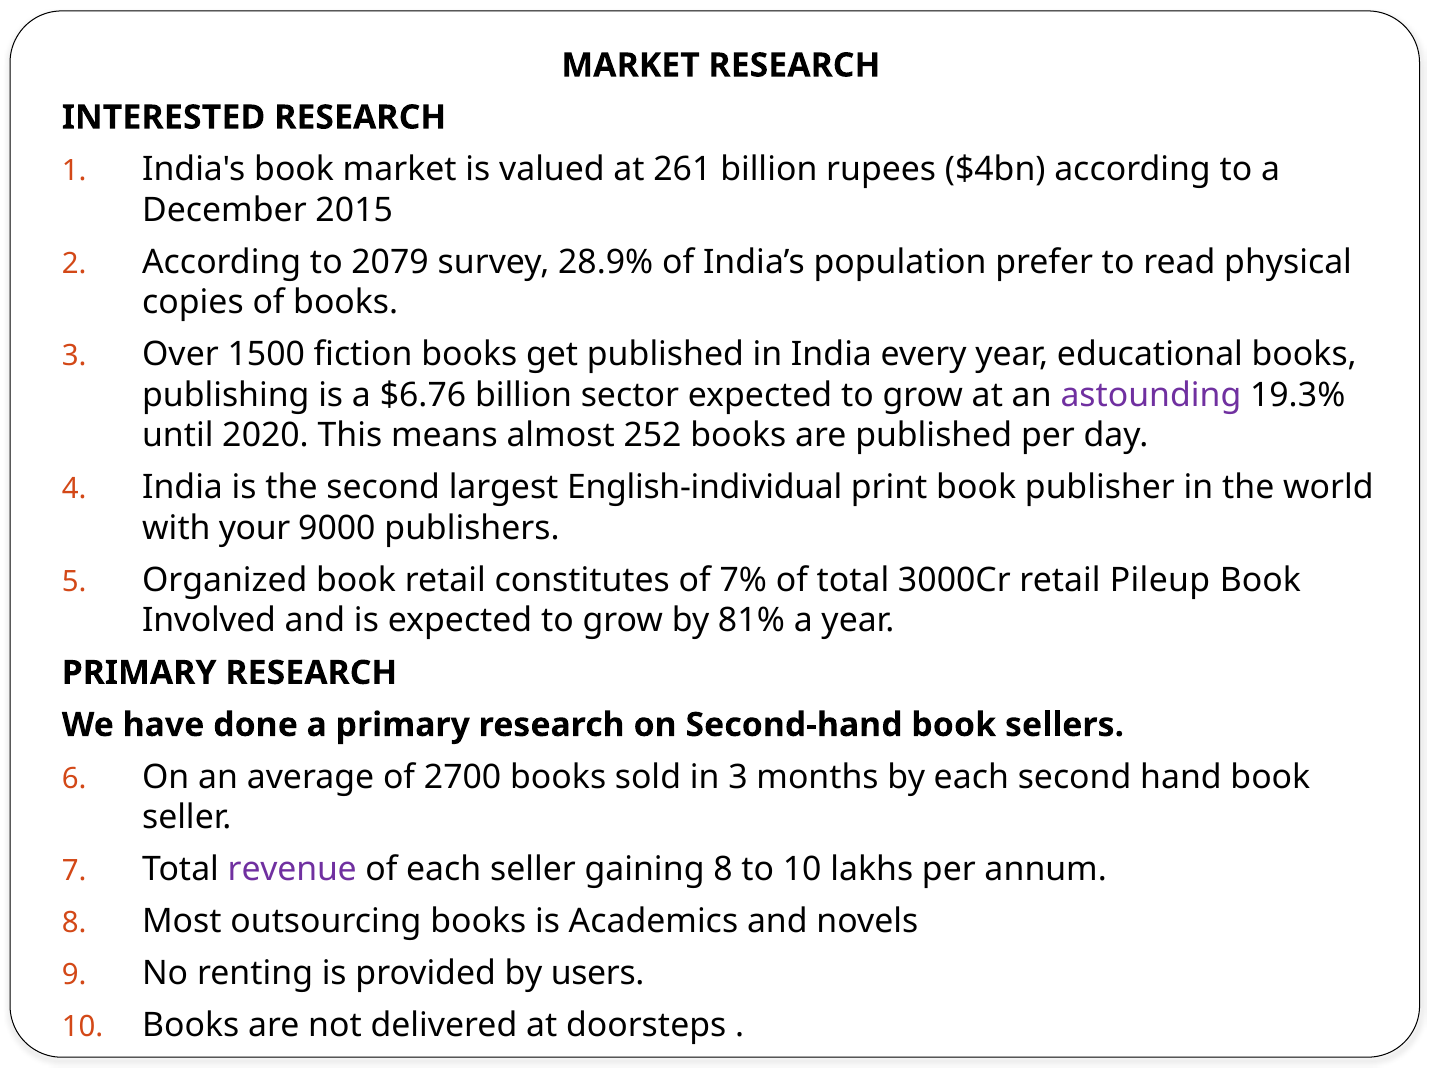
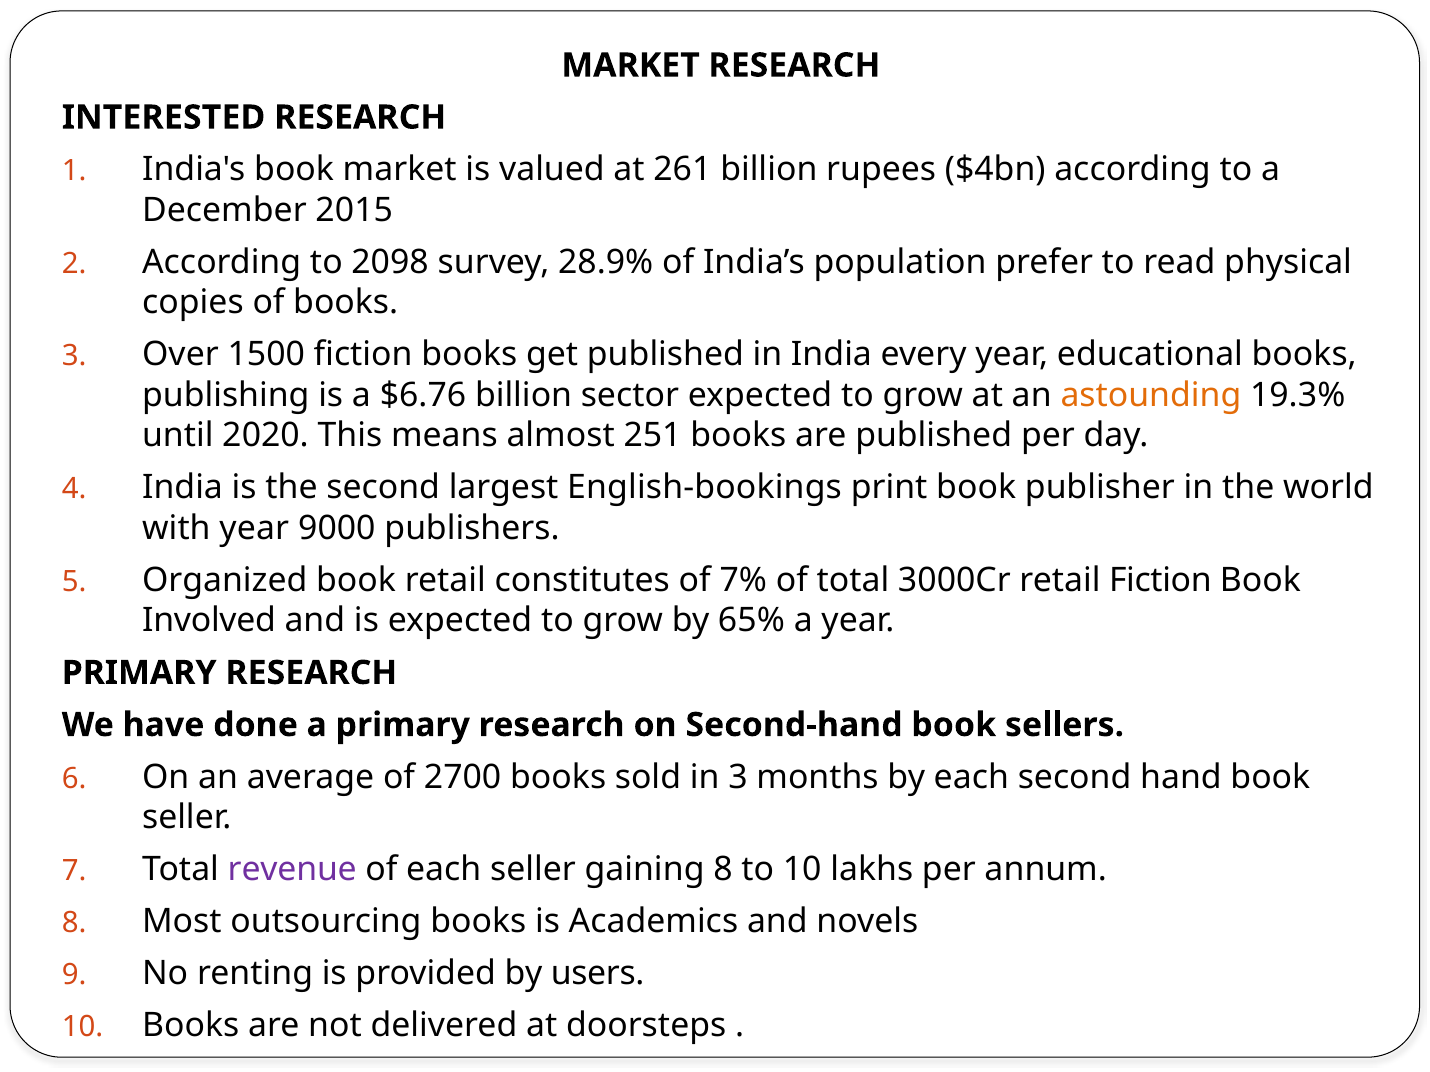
2079: 2079 -> 2098
astounding colour: purple -> orange
252: 252 -> 251
English-individual: English-individual -> English-bookings
with your: your -> year
retail Pileup: Pileup -> Fiction
81%: 81% -> 65%
